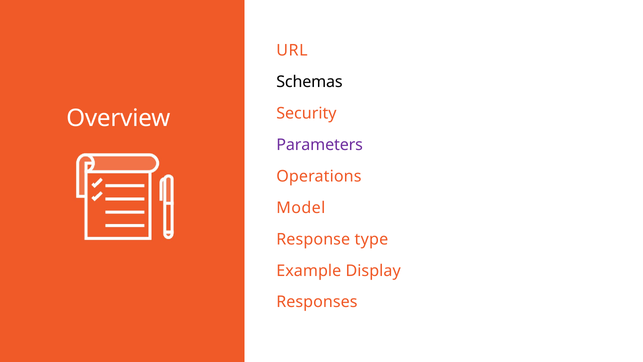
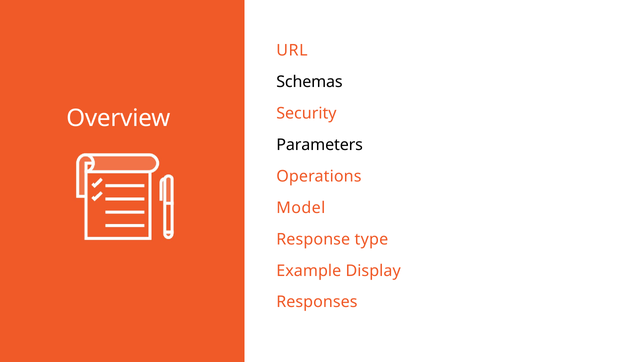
Parameters colour: purple -> black
